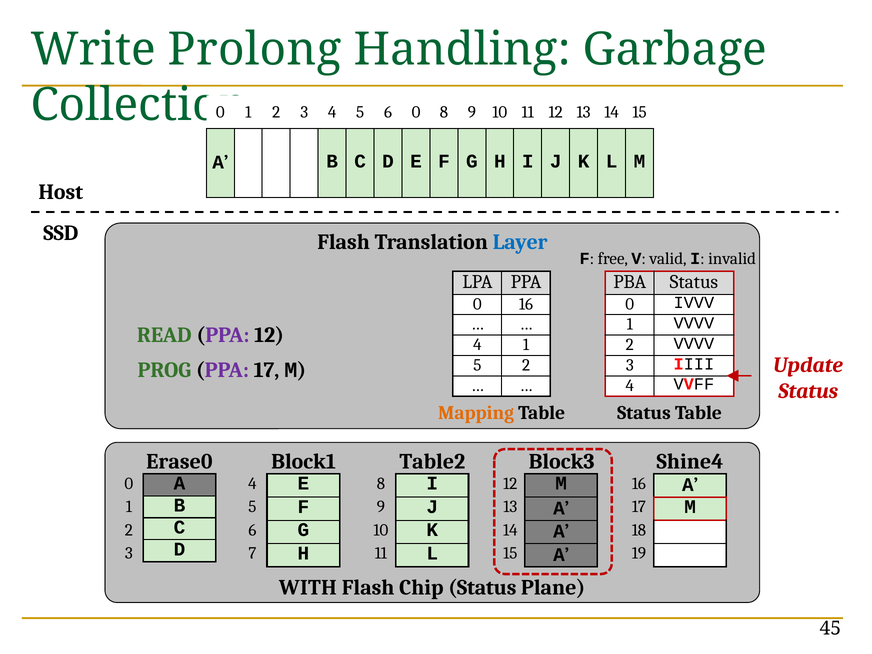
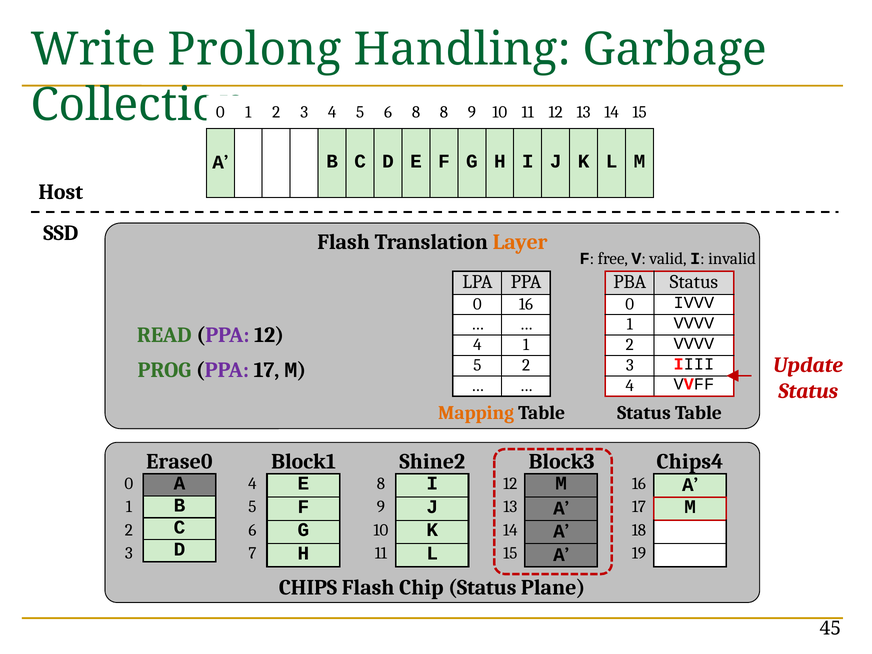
6 0: 0 -> 8
Layer colour: blue -> orange
Table2: Table2 -> Shine2
Shine4: Shine4 -> Chips4
WITH: WITH -> CHIPS
